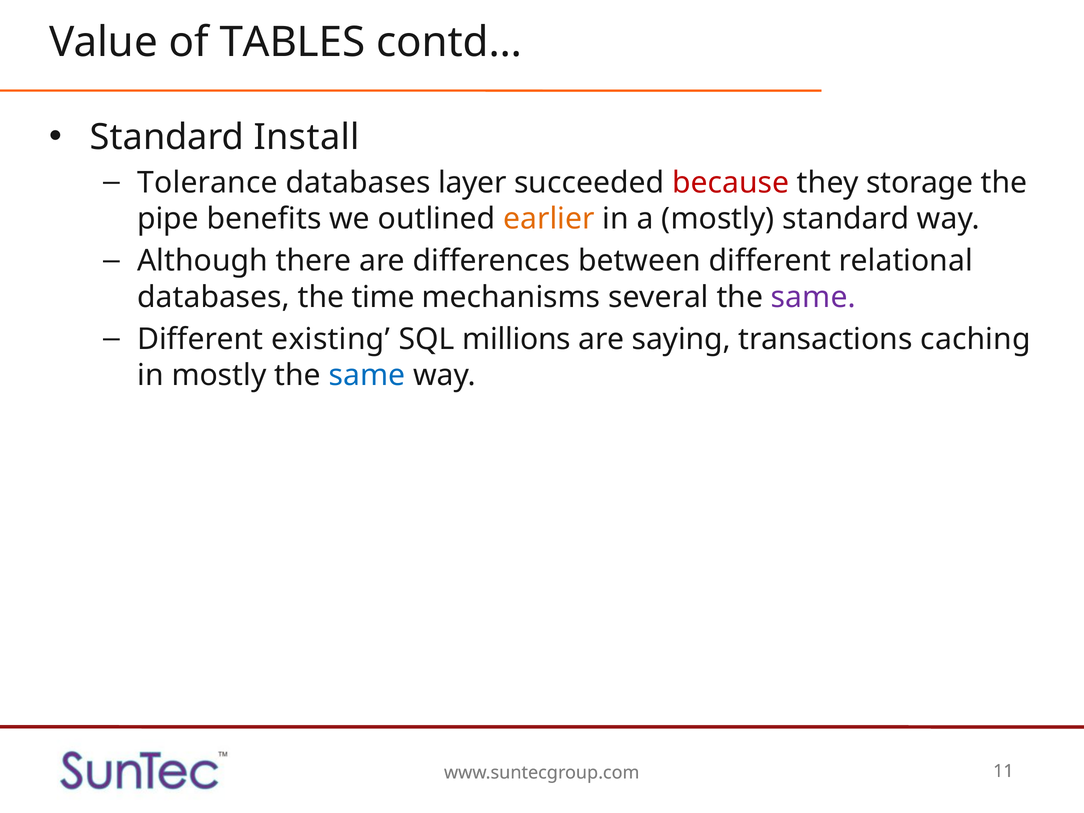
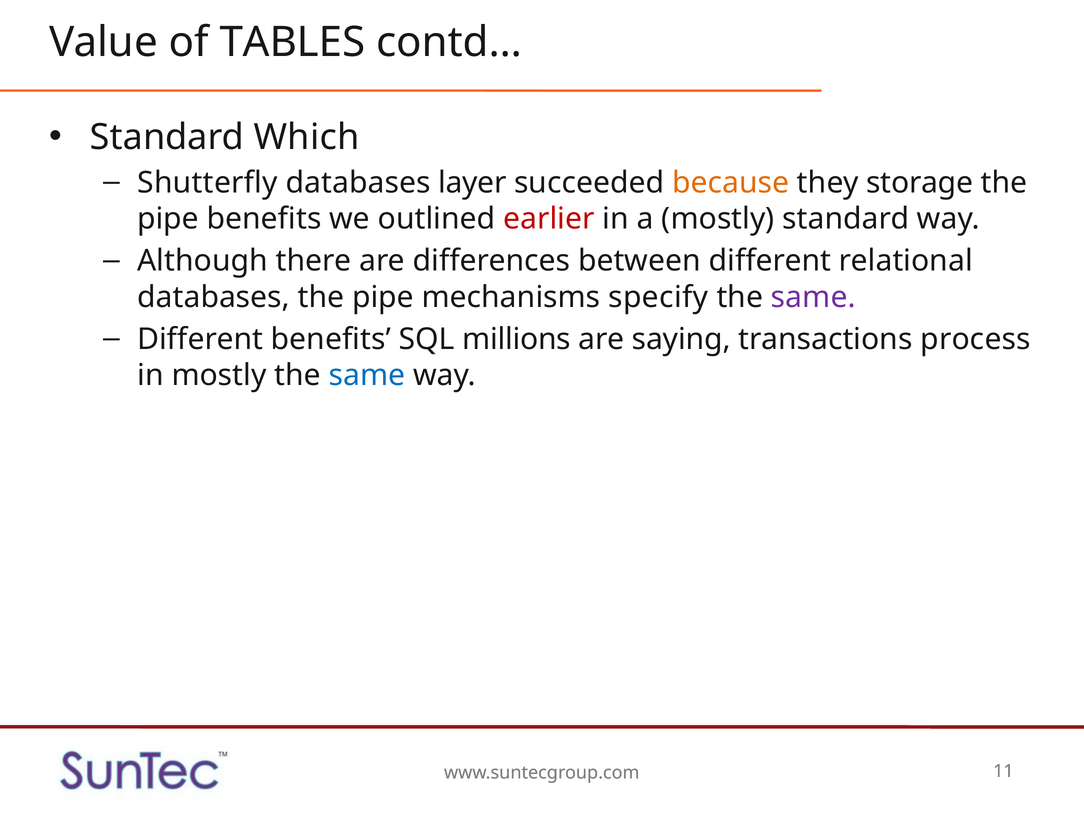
Install: Install -> Which
Tolerance: Tolerance -> Shutterfly
because colour: red -> orange
earlier colour: orange -> red
databases the time: time -> pipe
several: several -> specify
Different existing: existing -> benefits
caching: caching -> process
